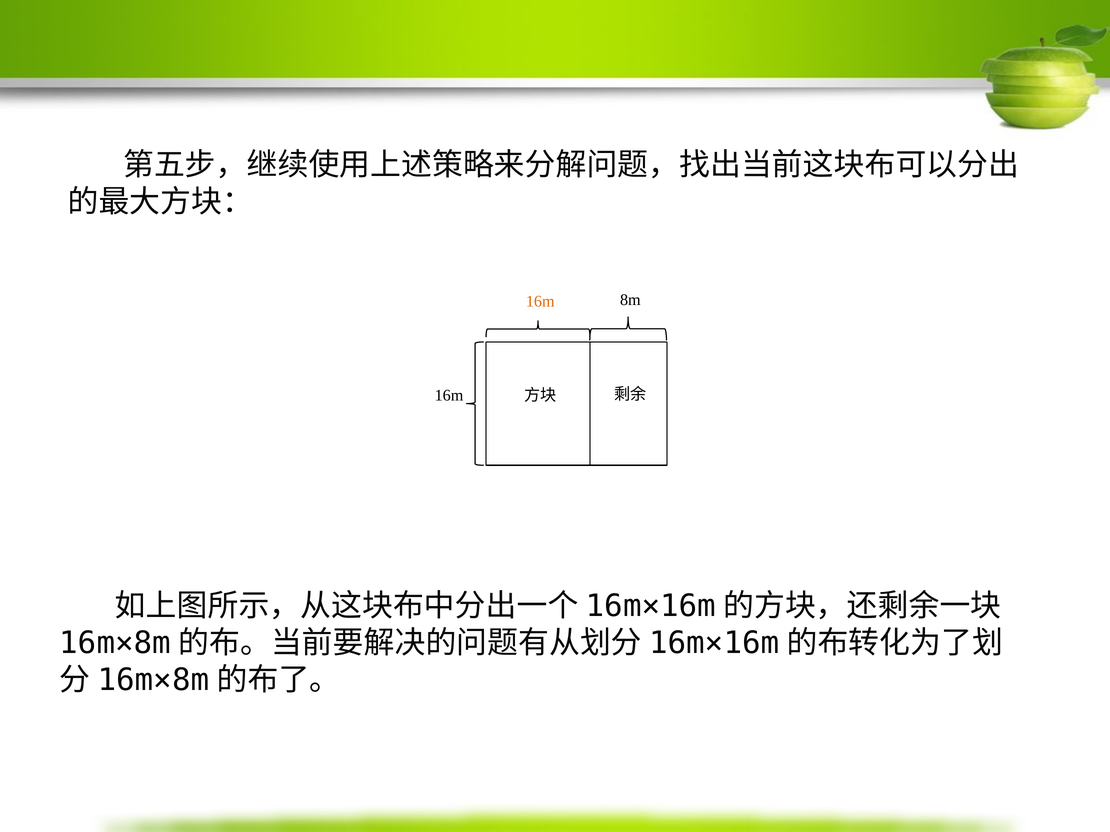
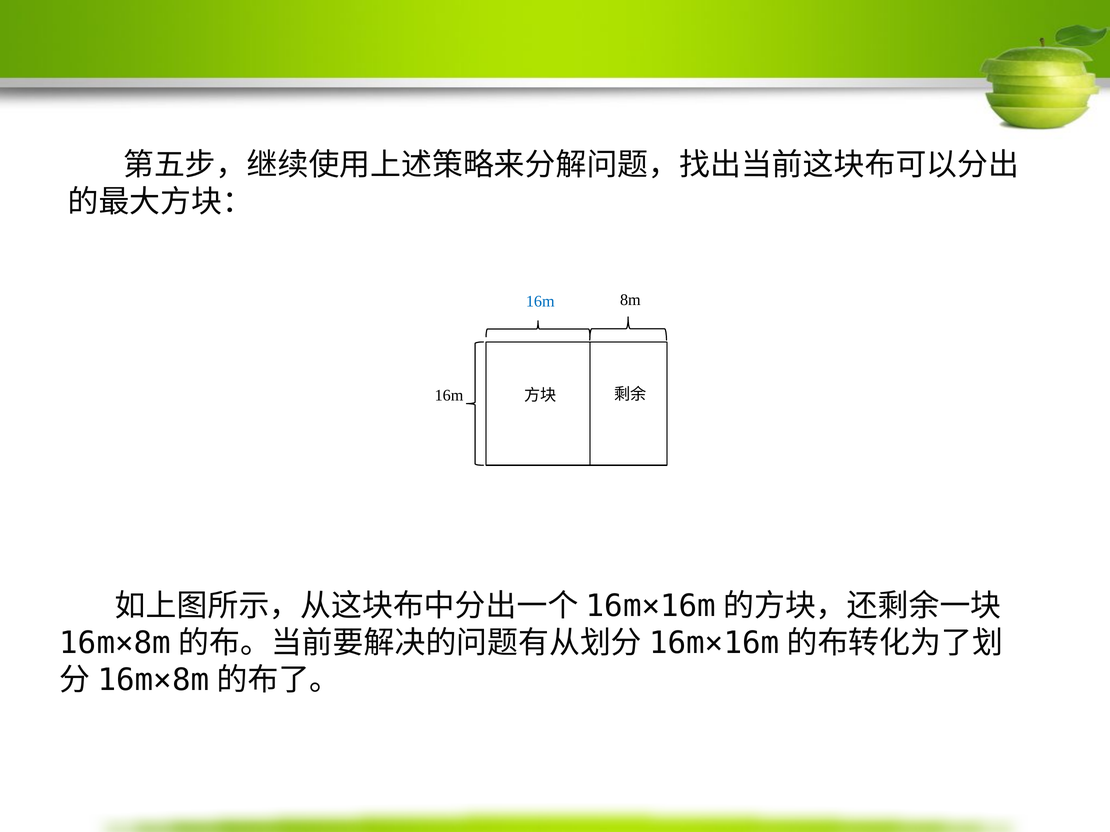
16m at (540, 302) colour: orange -> blue
